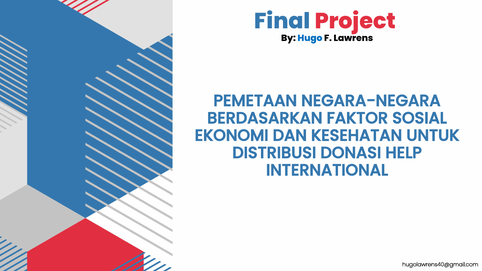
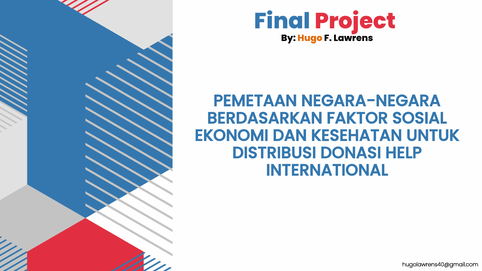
Hugo colour: blue -> orange
